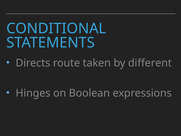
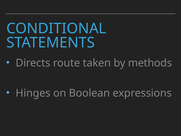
different: different -> methods
